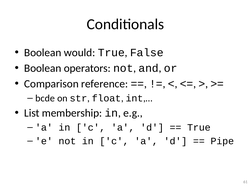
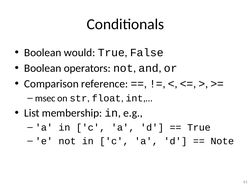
bcde: bcde -> msec
Pipe: Pipe -> Note
